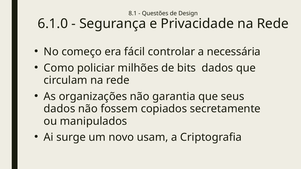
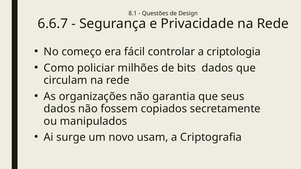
6.1.0: 6.1.0 -> 6.6.7
necessária: necessária -> criptologia
